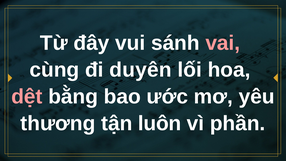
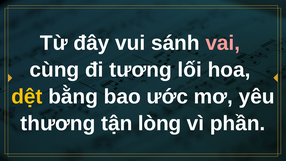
duyên: duyên -> tương
dệt colour: pink -> yellow
luôn: luôn -> lòng
